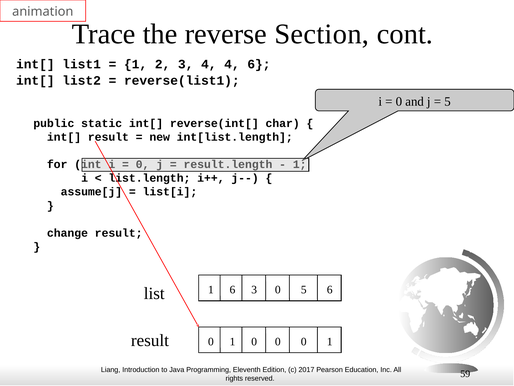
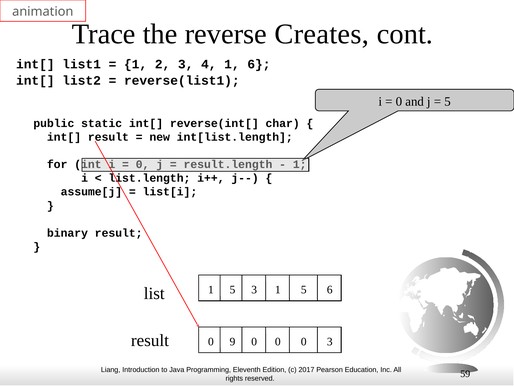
Section: Section -> Creates
4 4: 4 -> 1
change: change -> binary
6 at (233, 289): 6 -> 5
3 0: 0 -> 1
1 at (233, 341): 1 -> 9
0 0 1: 1 -> 3
